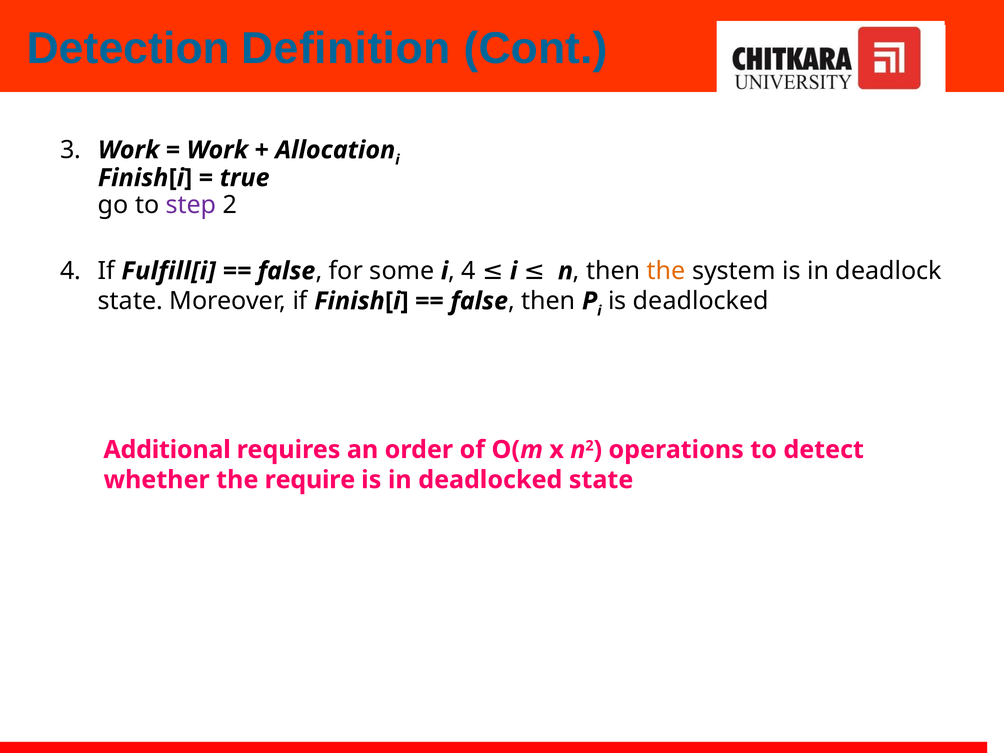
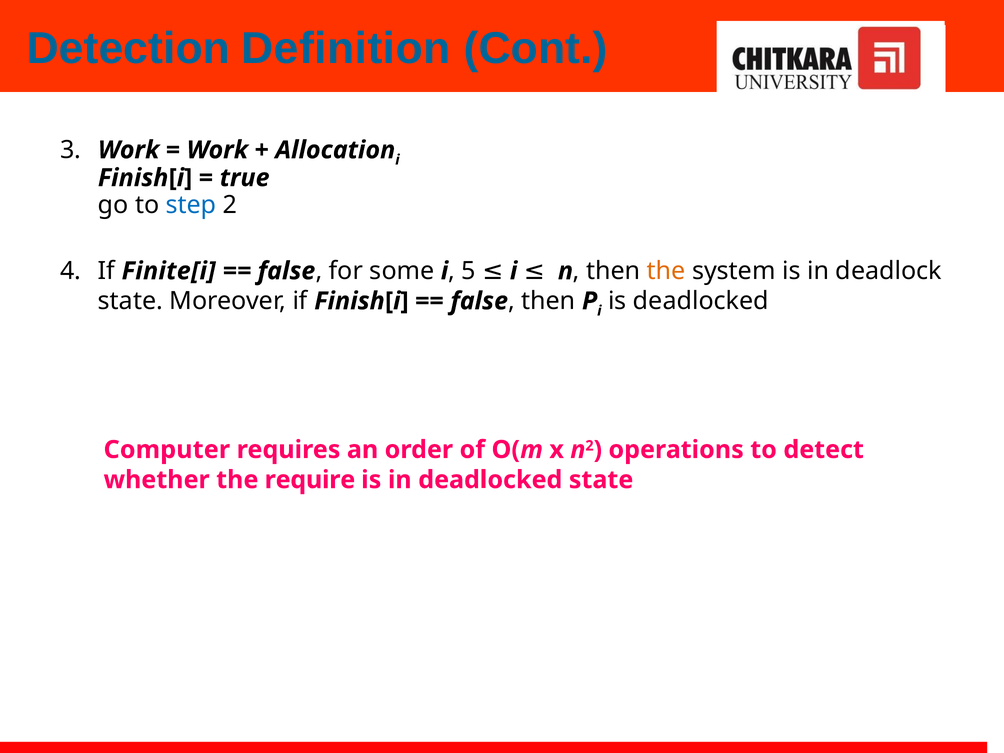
step colour: purple -> blue
Fulfill[i: Fulfill[i -> Finite[i
4 at (469, 271): 4 -> 5
Additional: Additional -> Computer
